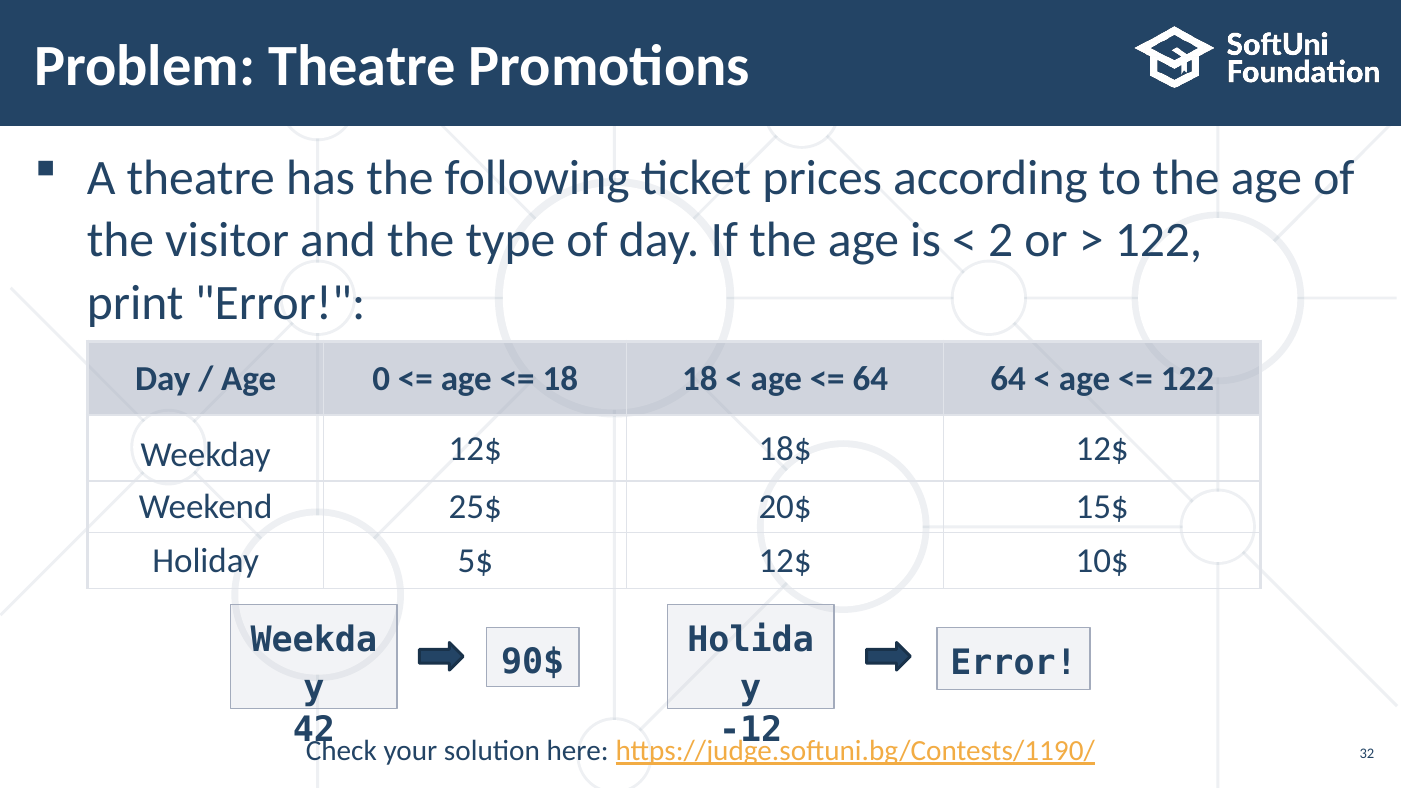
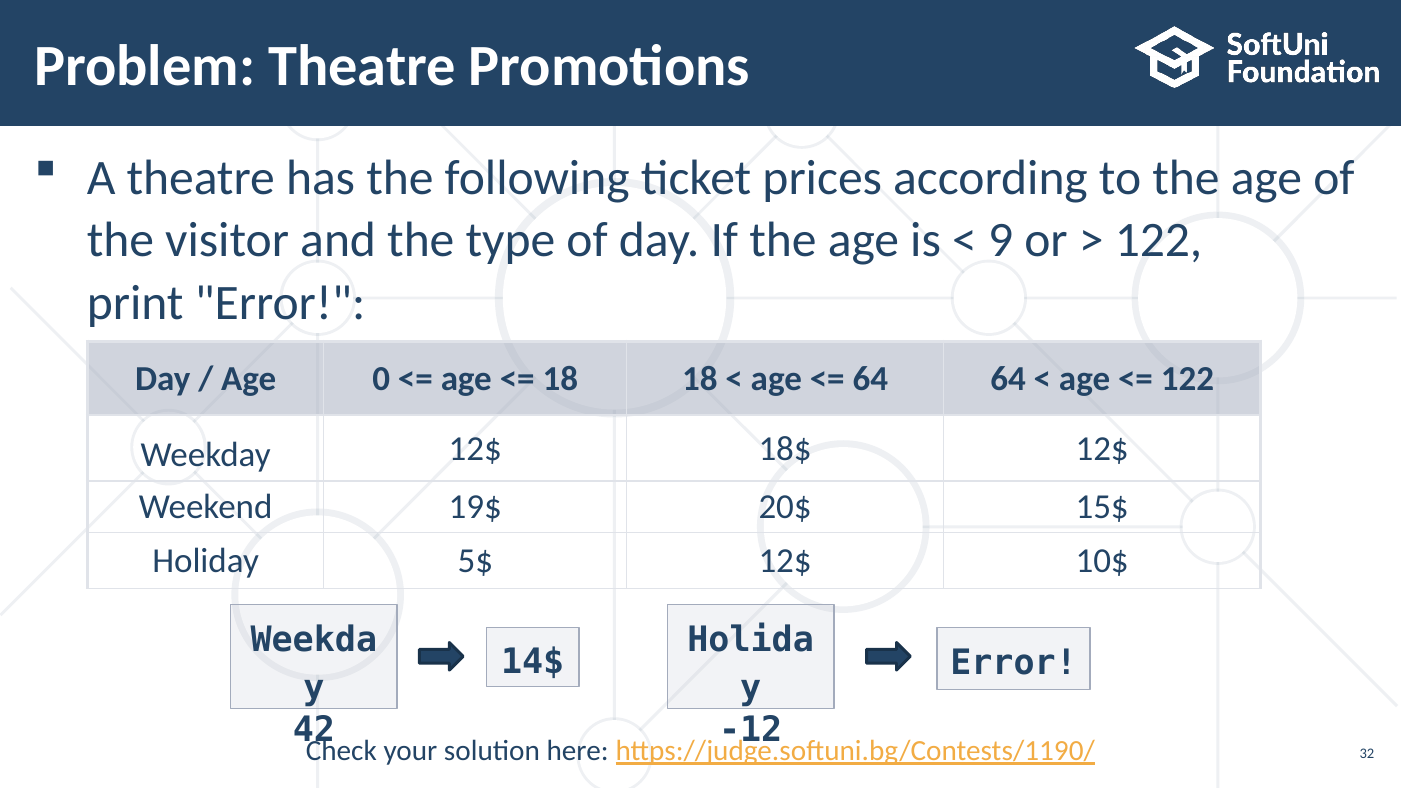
2: 2 -> 9
25$: 25$ -> 19$
90$: 90$ -> 14$
